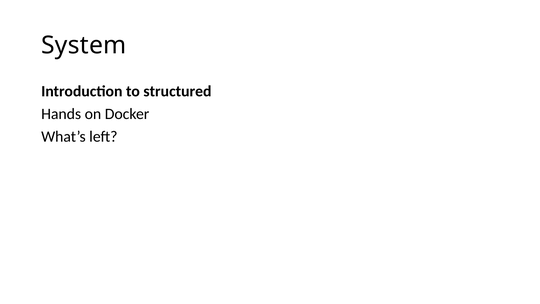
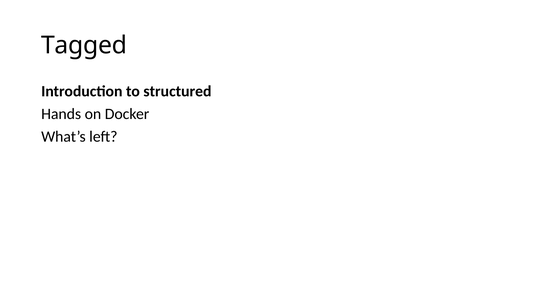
System: System -> Tagged
